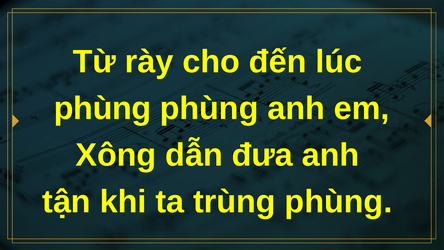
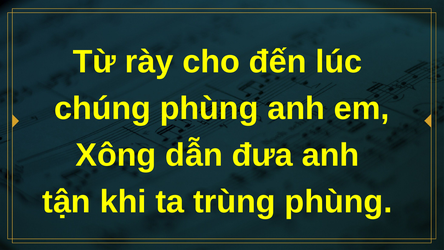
phùng at (103, 108): phùng -> chúng
